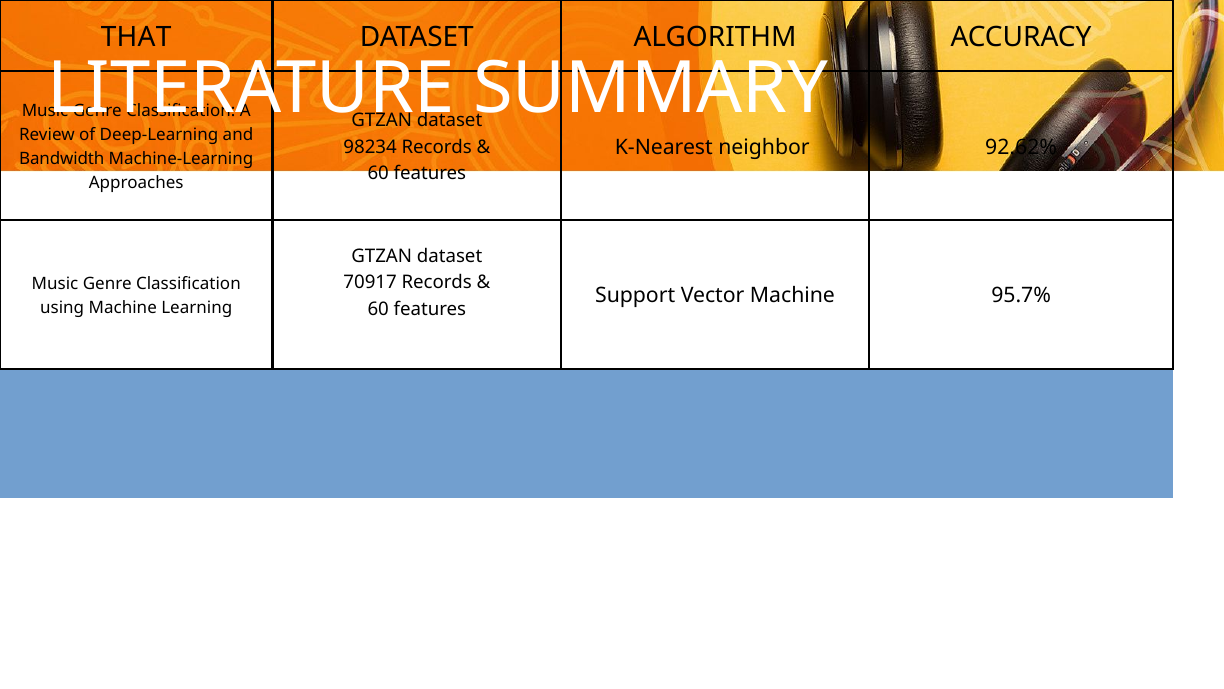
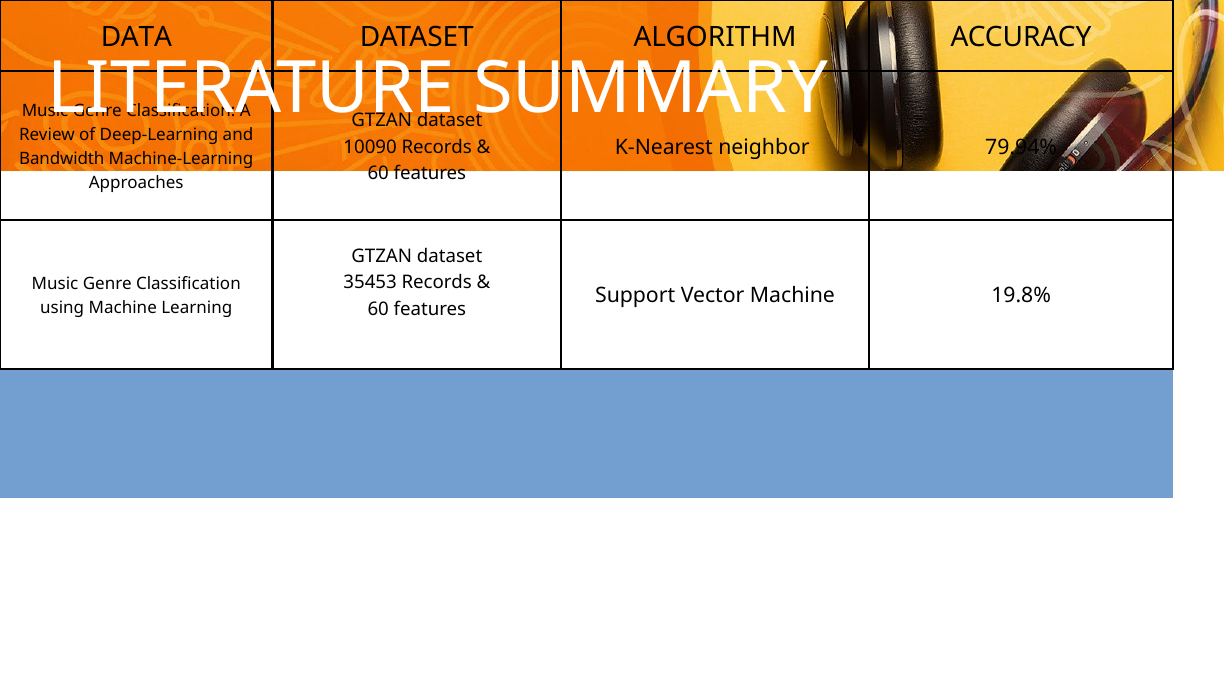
THAT: THAT -> DATA
92.62%: 92.62% -> 79.94%
98234: 98234 -> 10090
70917: 70917 -> 35453
95.7%: 95.7% -> 19.8%
